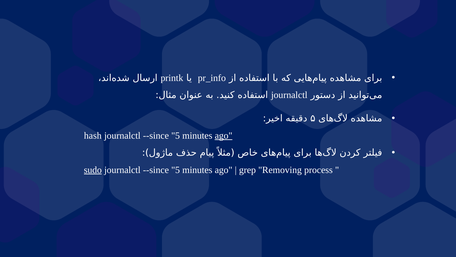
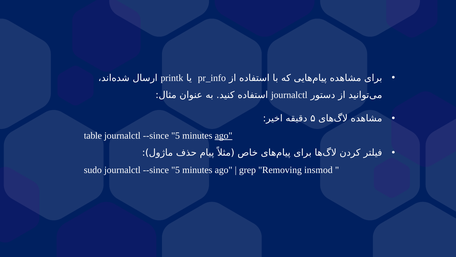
hash: hash -> table
sudo underline: present -> none
process: process -> insmod
